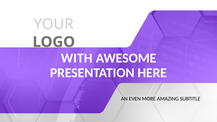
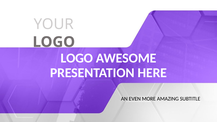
WITH at (77, 58): WITH -> LOGO
